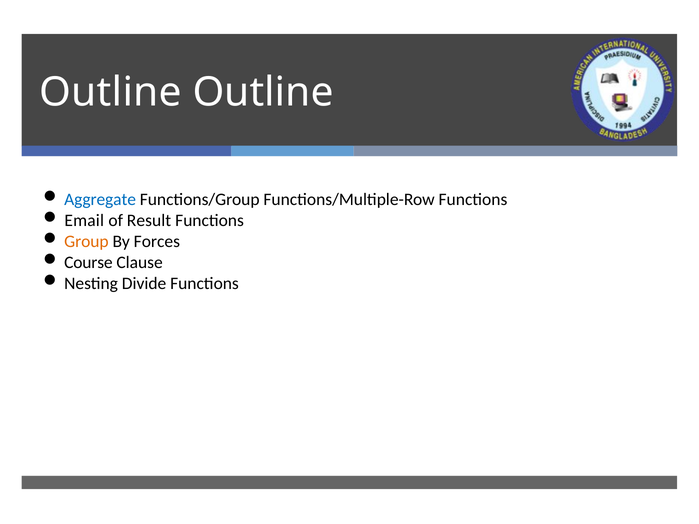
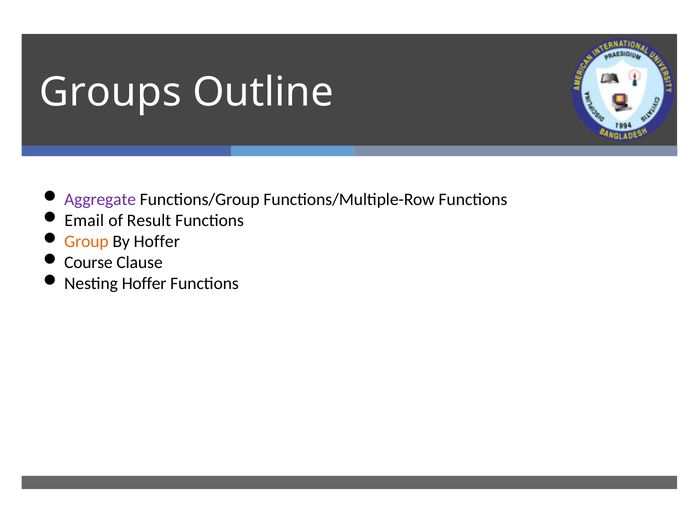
Outline at (110, 92): Outline -> Groups
Aggregate colour: blue -> purple
By Forces: Forces -> Hoffer
Nesting Divide: Divide -> Hoffer
